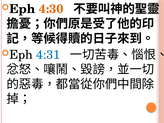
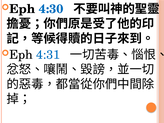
4:30 colour: orange -> blue
